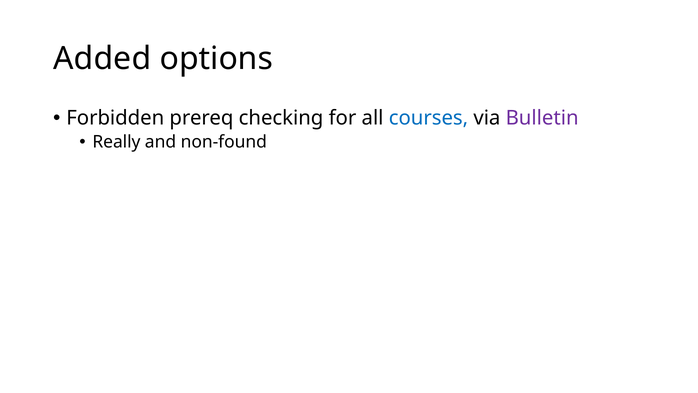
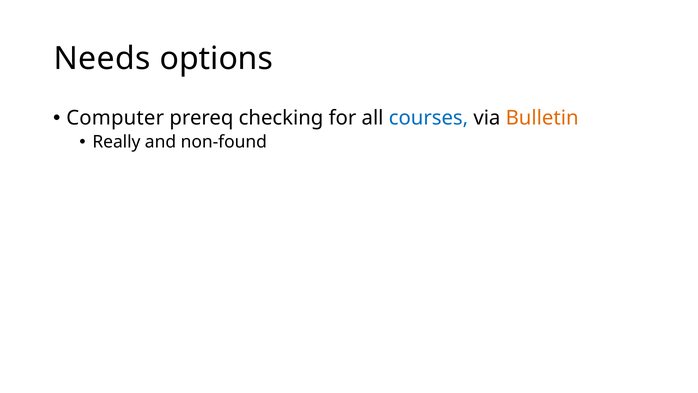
Added: Added -> Needs
Forbidden: Forbidden -> Computer
Bulletin colour: purple -> orange
